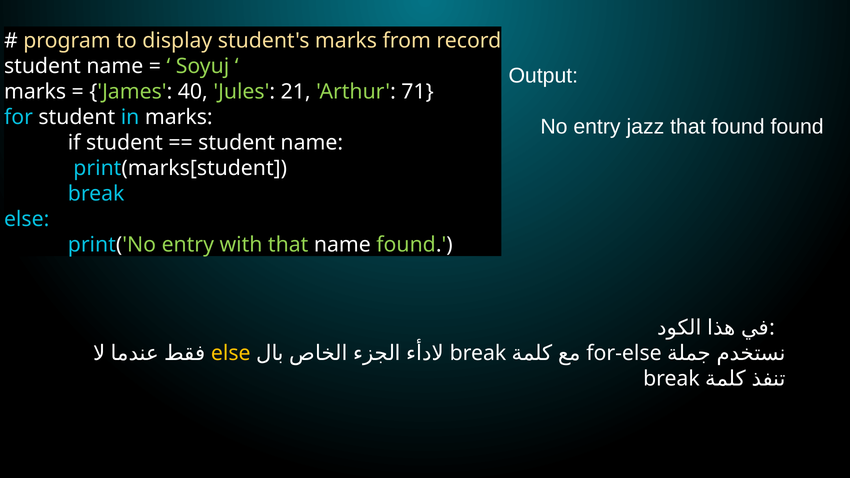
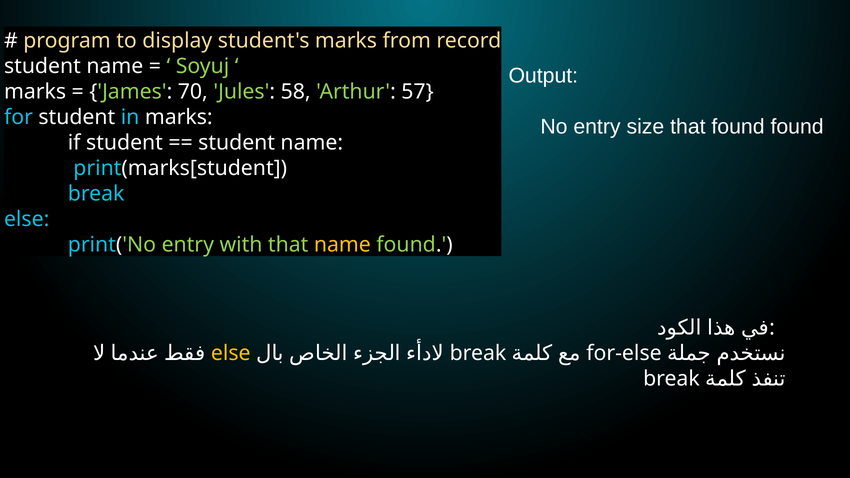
40: 40 -> 70
21: 21 -> 58
71: 71 -> 57
jazz: jazz -> size
name at (342, 245) colour: white -> yellow
